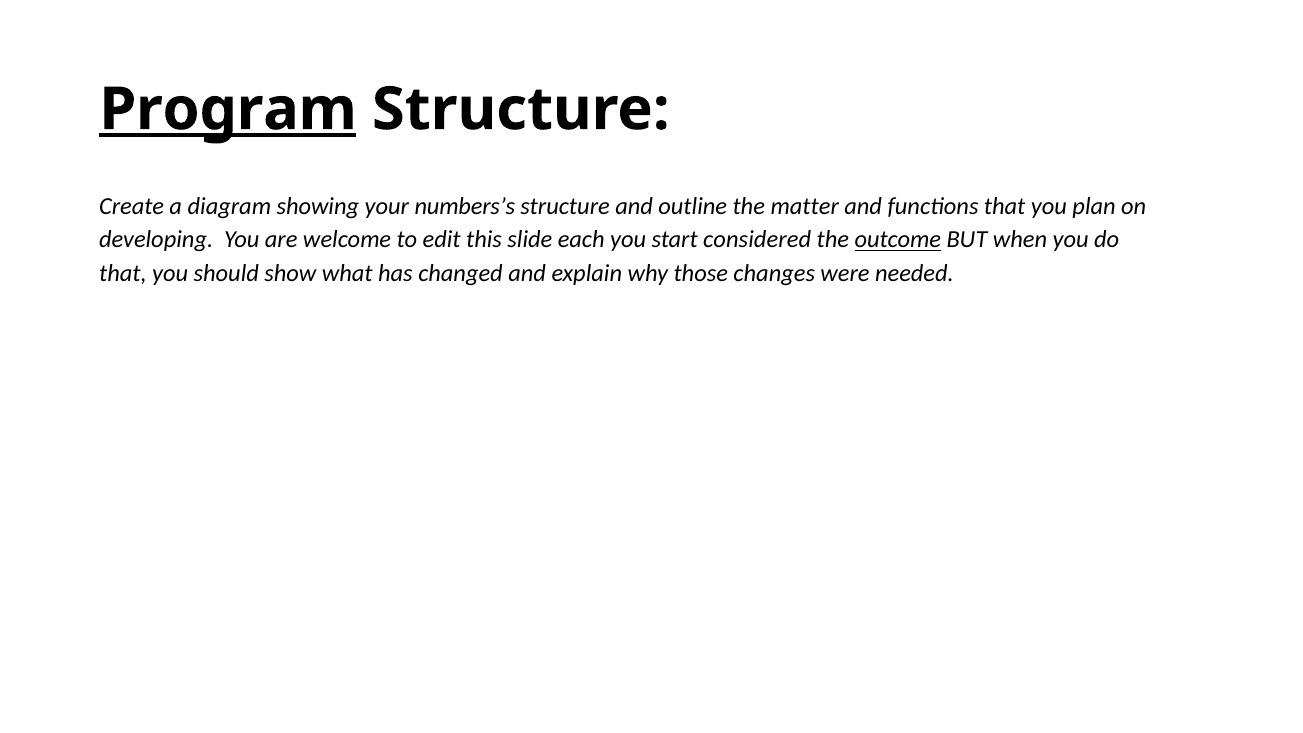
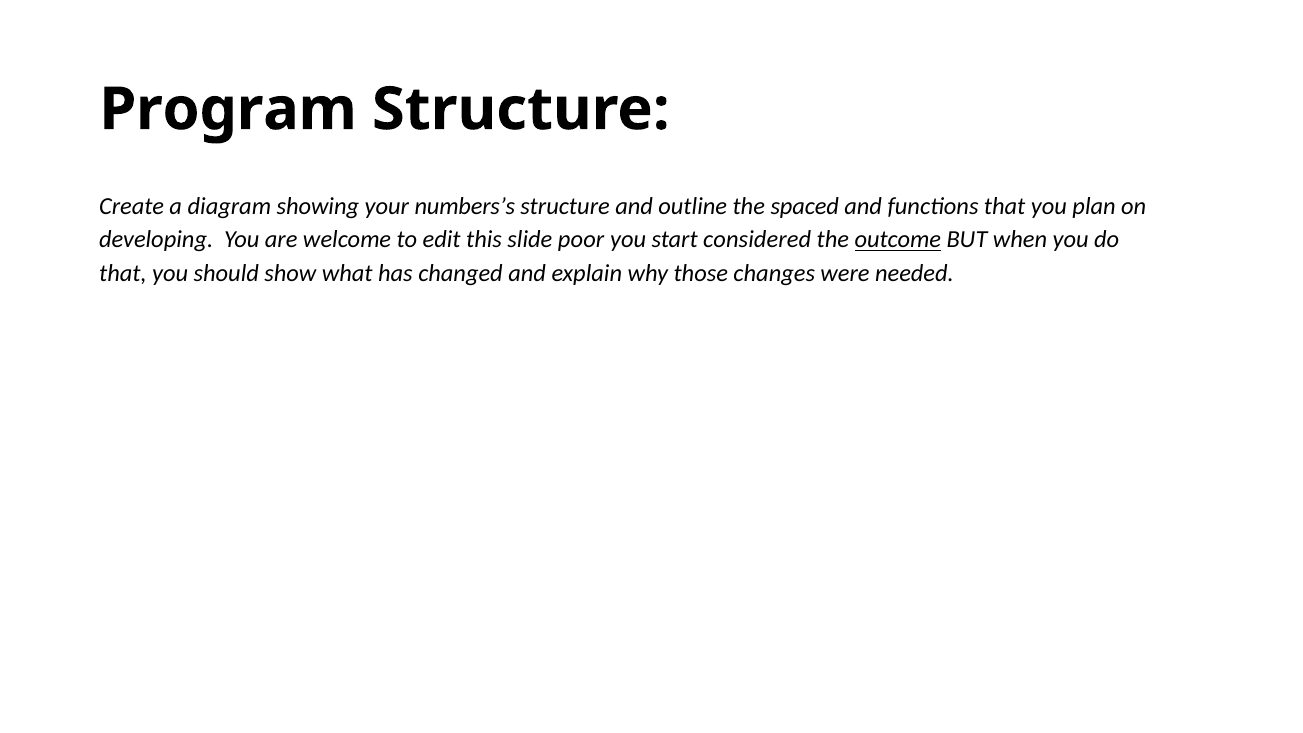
Program underline: present -> none
matter: matter -> spaced
each: each -> poor
